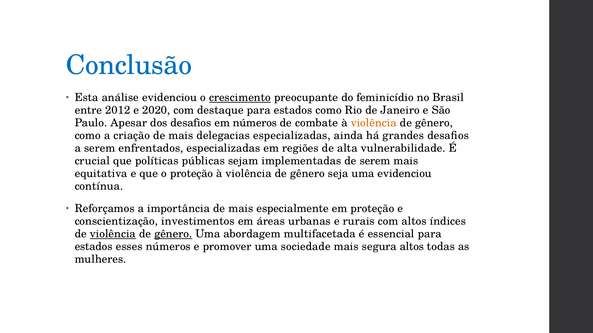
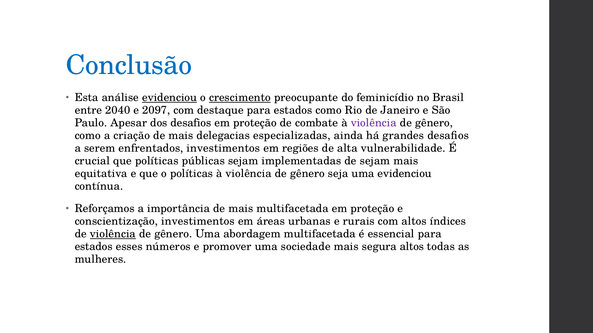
evidenciou at (170, 98) underline: none -> present
2012: 2012 -> 2040
2020: 2020 -> 2097
números at (255, 123): números -> proteção
violência at (374, 123) colour: orange -> purple
enfrentados especializadas: especializadas -> investimentos
de serem: serem -> sejam
o proteção: proteção -> políticas
mais especialmente: especialmente -> multifacetada
gênero at (173, 234) underline: present -> none
